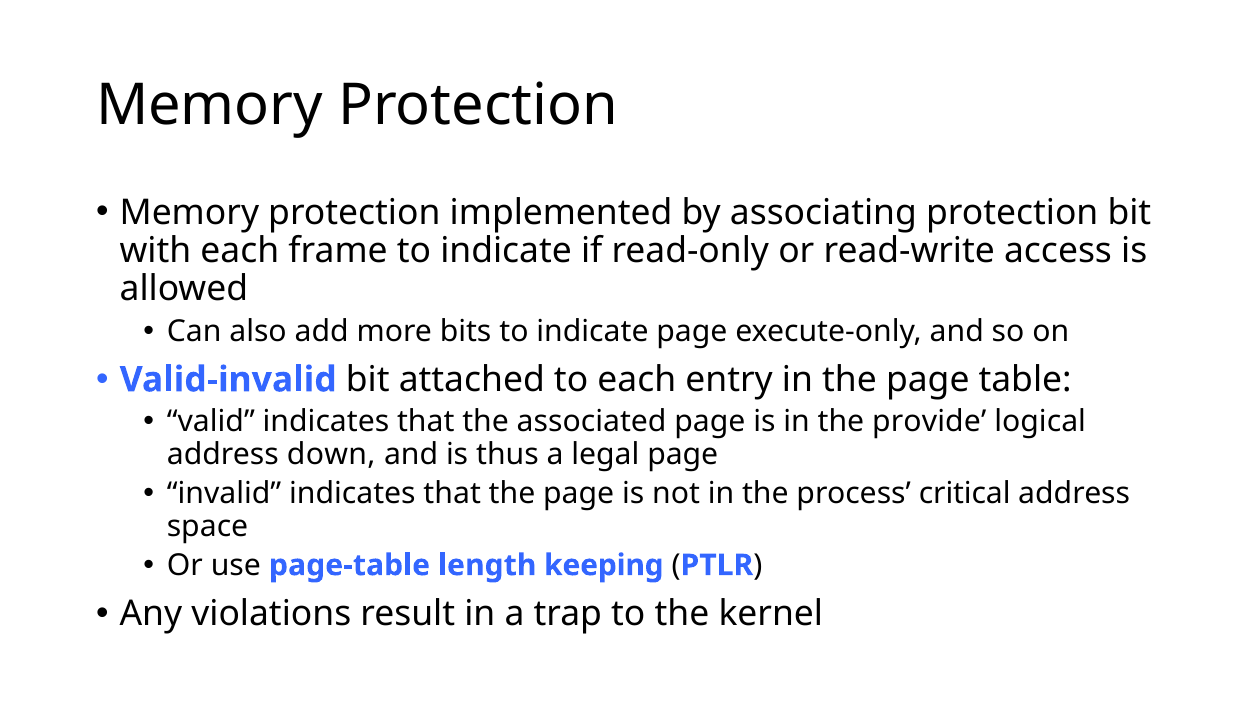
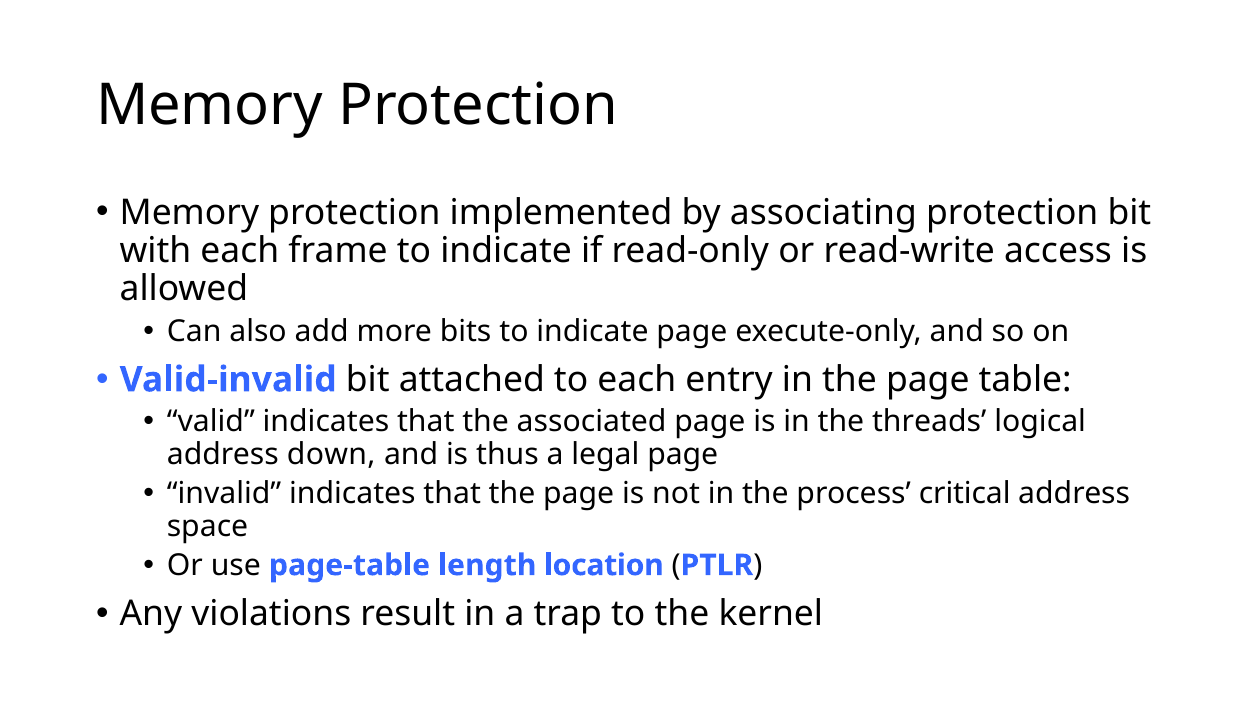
provide: provide -> threads
keeping: keeping -> location
